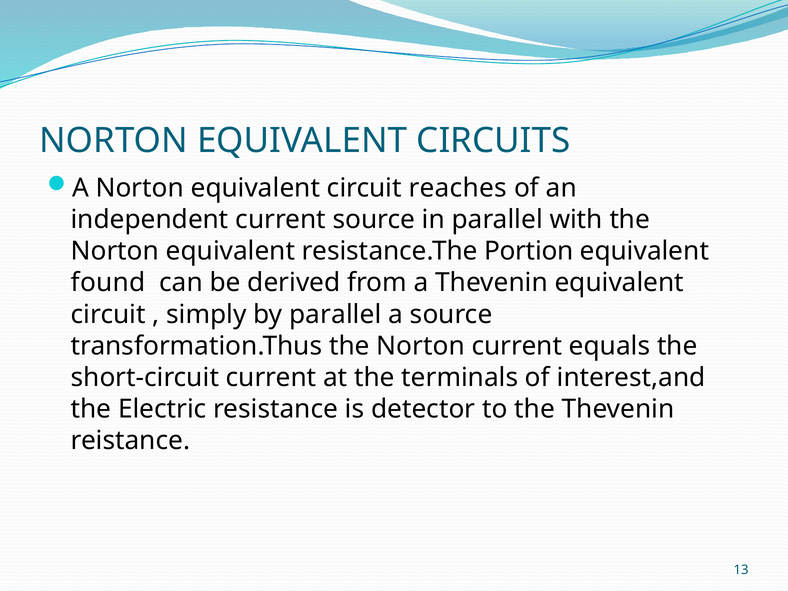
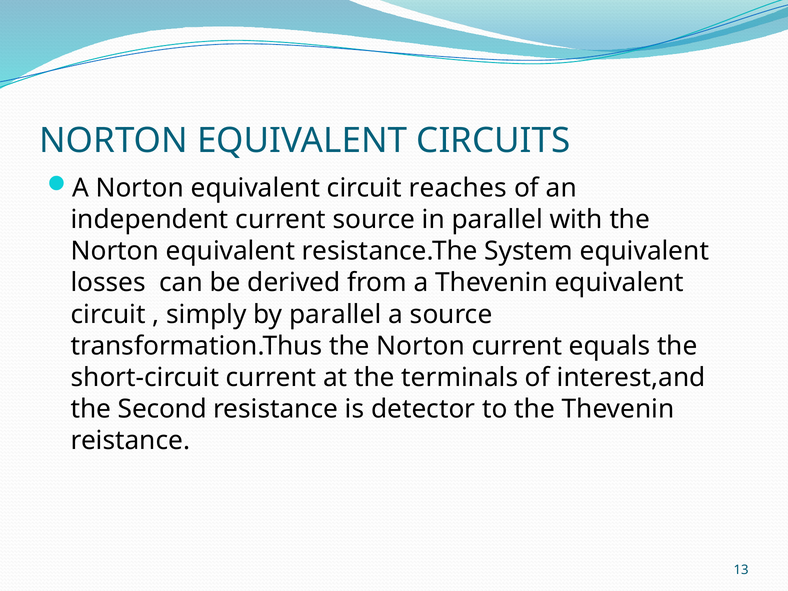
Portion: Portion -> System
found: found -> losses
Electric: Electric -> Second
